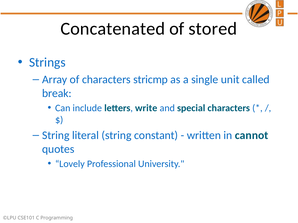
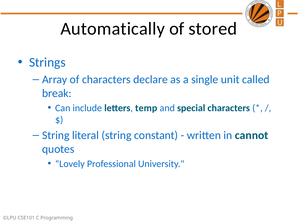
Concatenated: Concatenated -> Automatically
stricmp: stricmp -> declare
write: write -> temp
